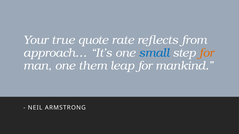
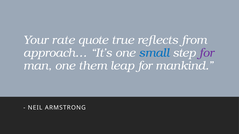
true: true -> rate
rate: rate -> true
for at (206, 53) colour: orange -> purple
